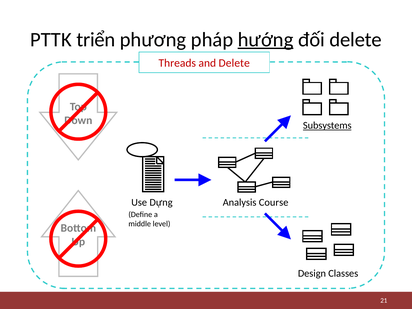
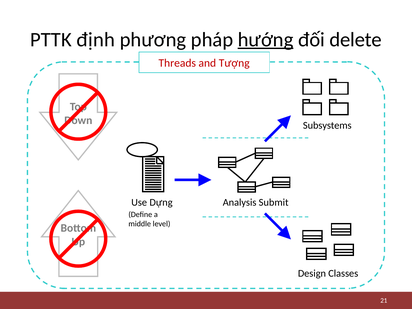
triển: triển -> định
and Delete: Delete -> Tượng
Subsystems underline: present -> none
Course: Course -> Submit
